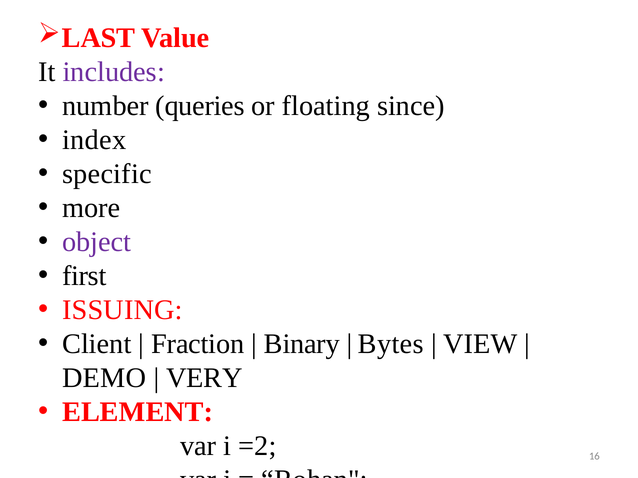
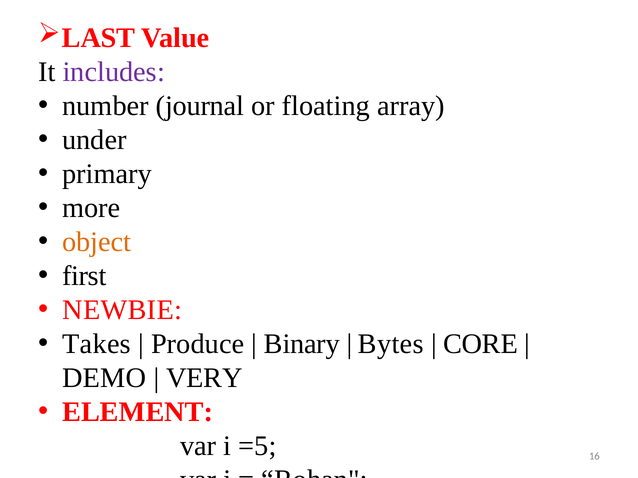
queries: queries -> journal
since: since -> array
index: index -> under
specific: specific -> primary
object colour: purple -> orange
ISSUING: ISSUING -> NEWBIE
Client: Client -> Takes
Fraction: Fraction -> Produce
VIEW: VIEW -> CORE
=2: =2 -> =5
